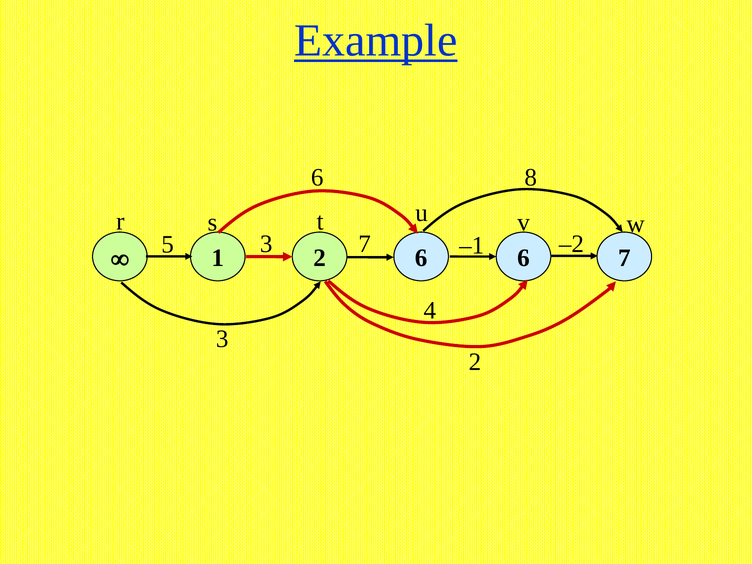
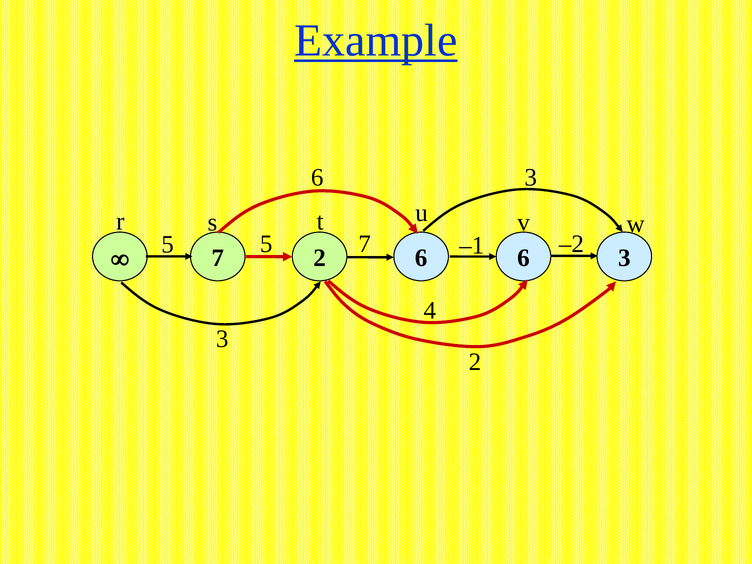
8 at (531, 178): 8 -> 3
5 3: 3 -> 5
1 at (218, 258): 1 -> 7
6 6 7: 7 -> 3
